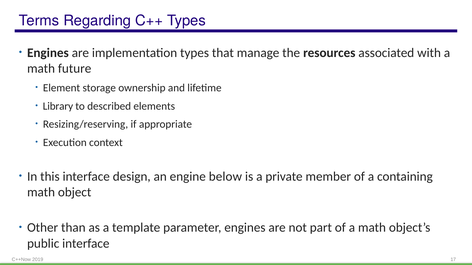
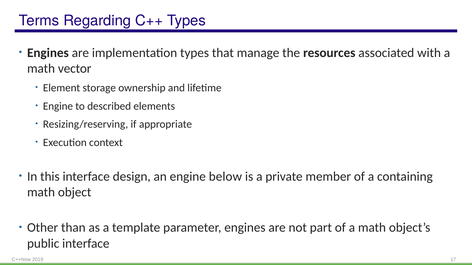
future: future -> vector
Library at (58, 106): Library -> Engine
